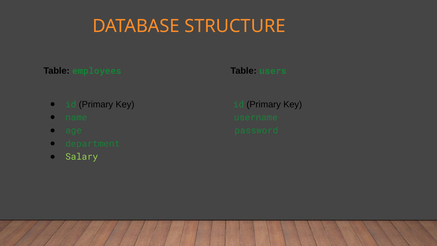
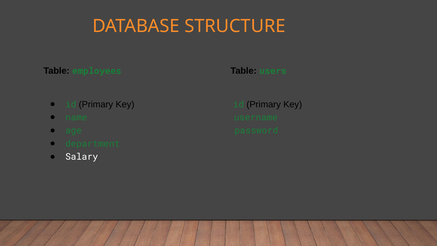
Salary colour: light green -> white
